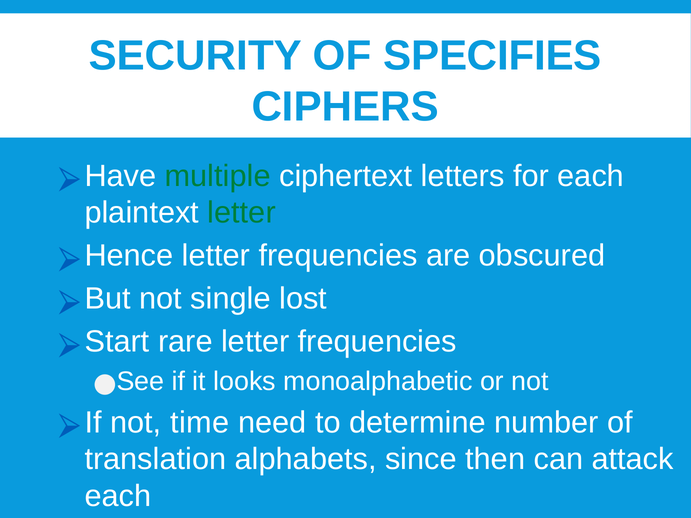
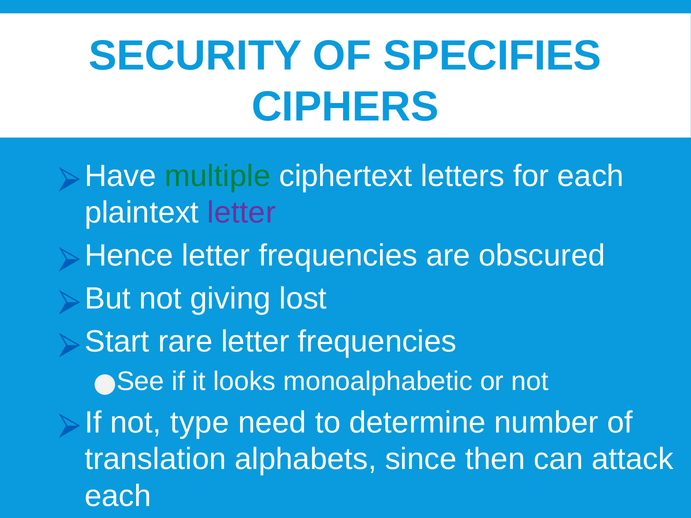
letter at (242, 213) colour: green -> purple
single: single -> giving
time: time -> type
